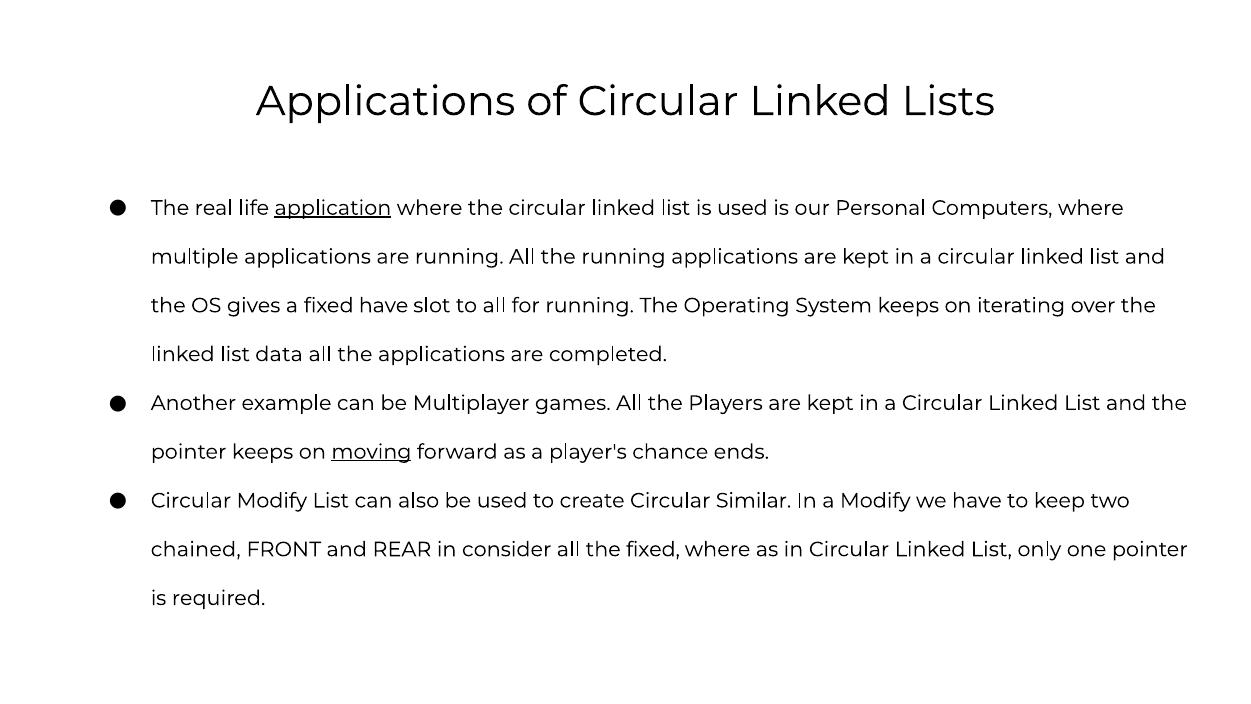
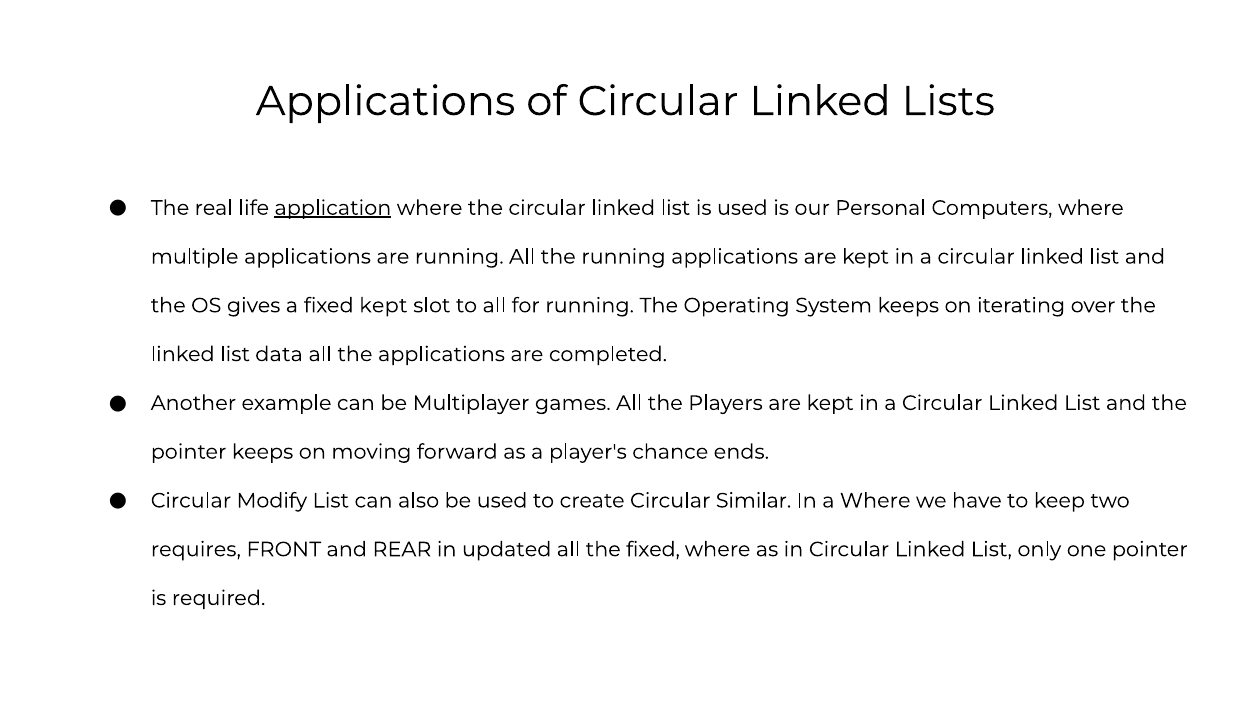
fixed have: have -> kept
moving underline: present -> none
a Modify: Modify -> Where
chained: chained -> requires
consider: consider -> updated
